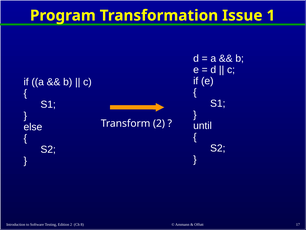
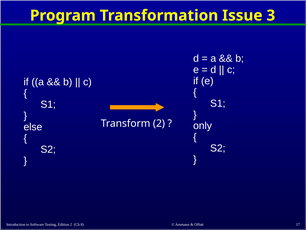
1: 1 -> 3
until: until -> only
